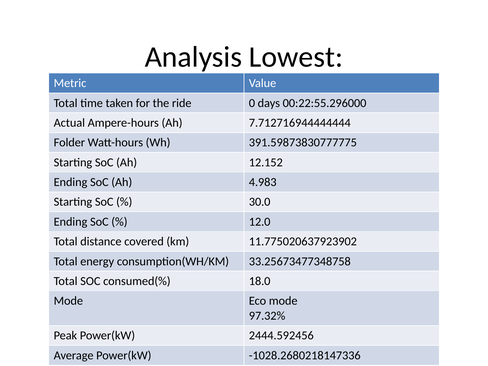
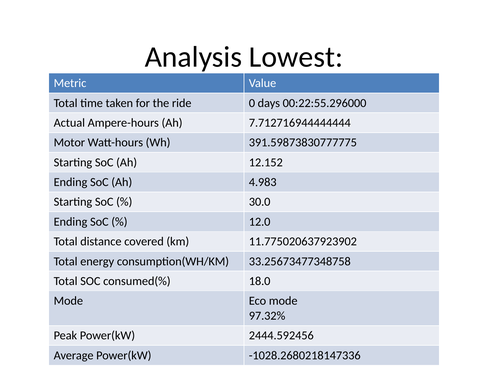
Folder: Folder -> Motor
